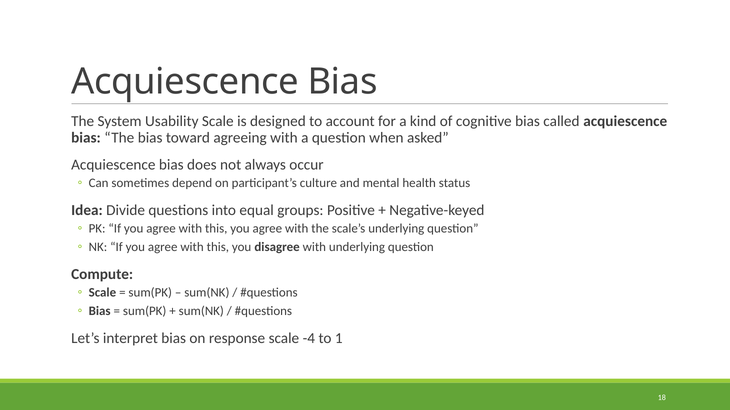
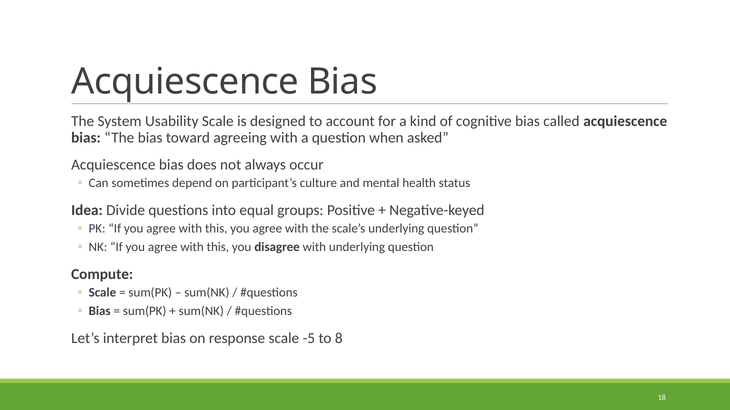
-4: -4 -> -5
1: 1 -> 8
